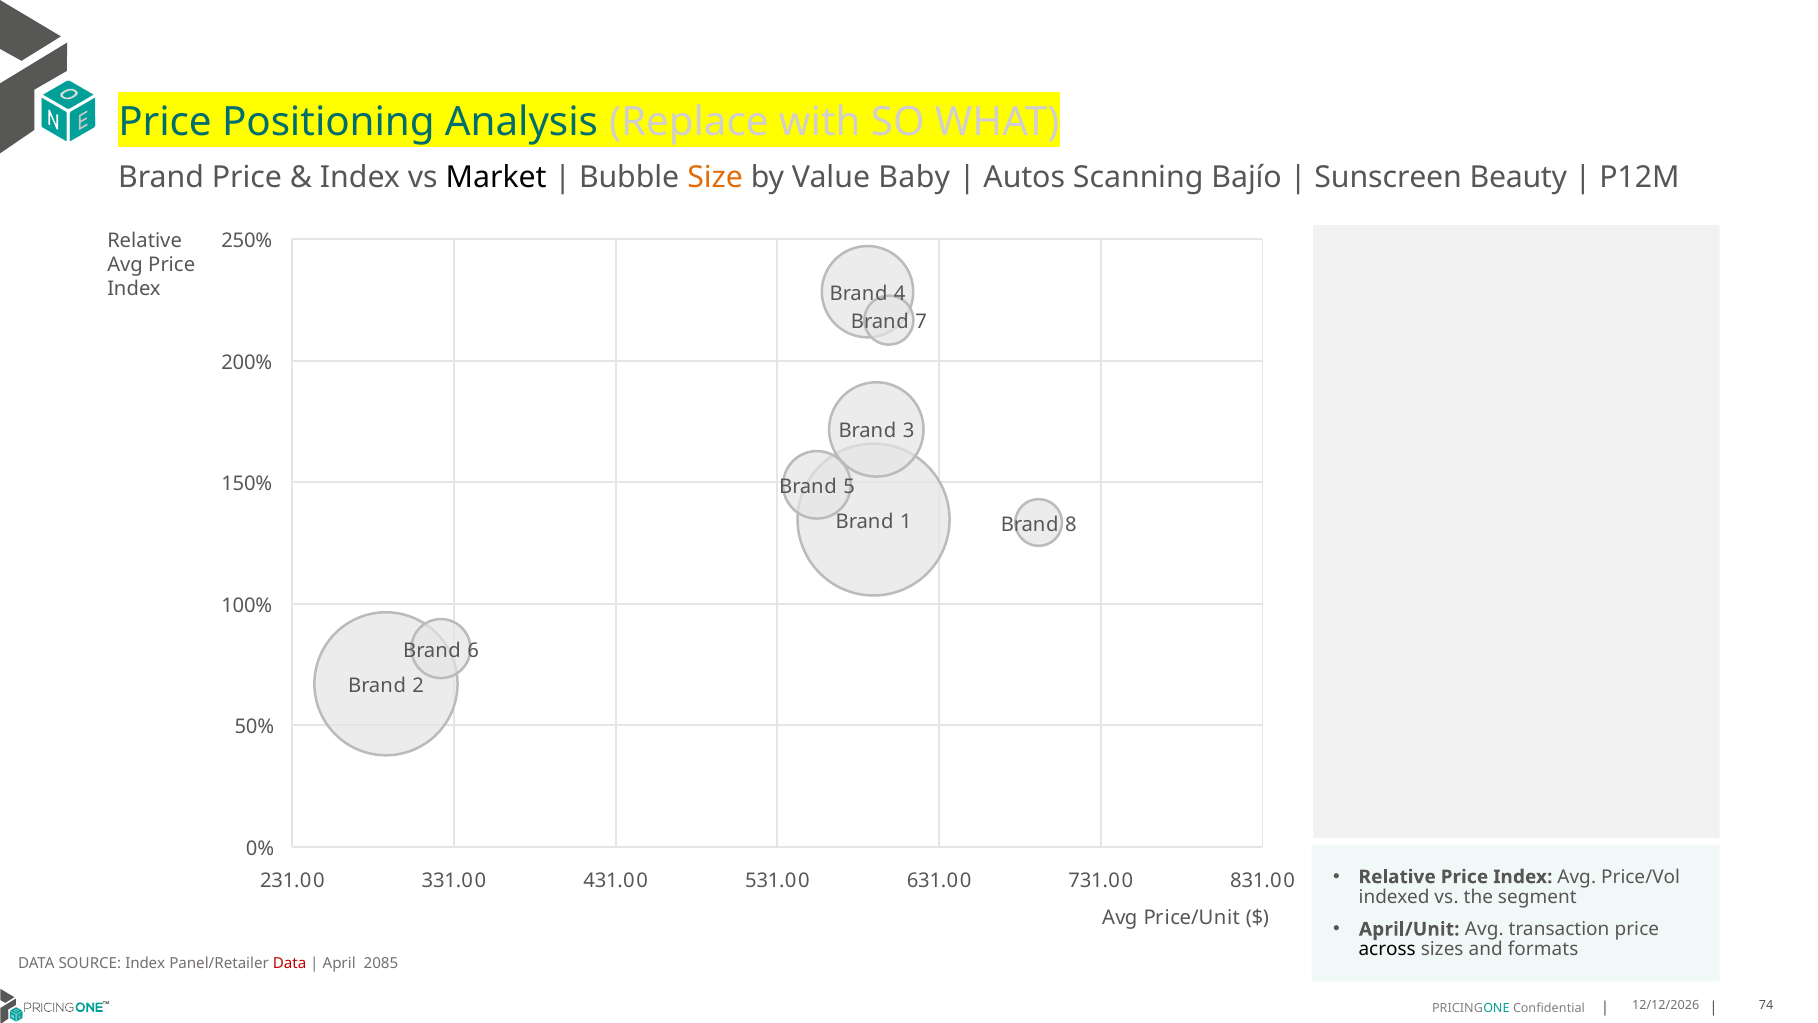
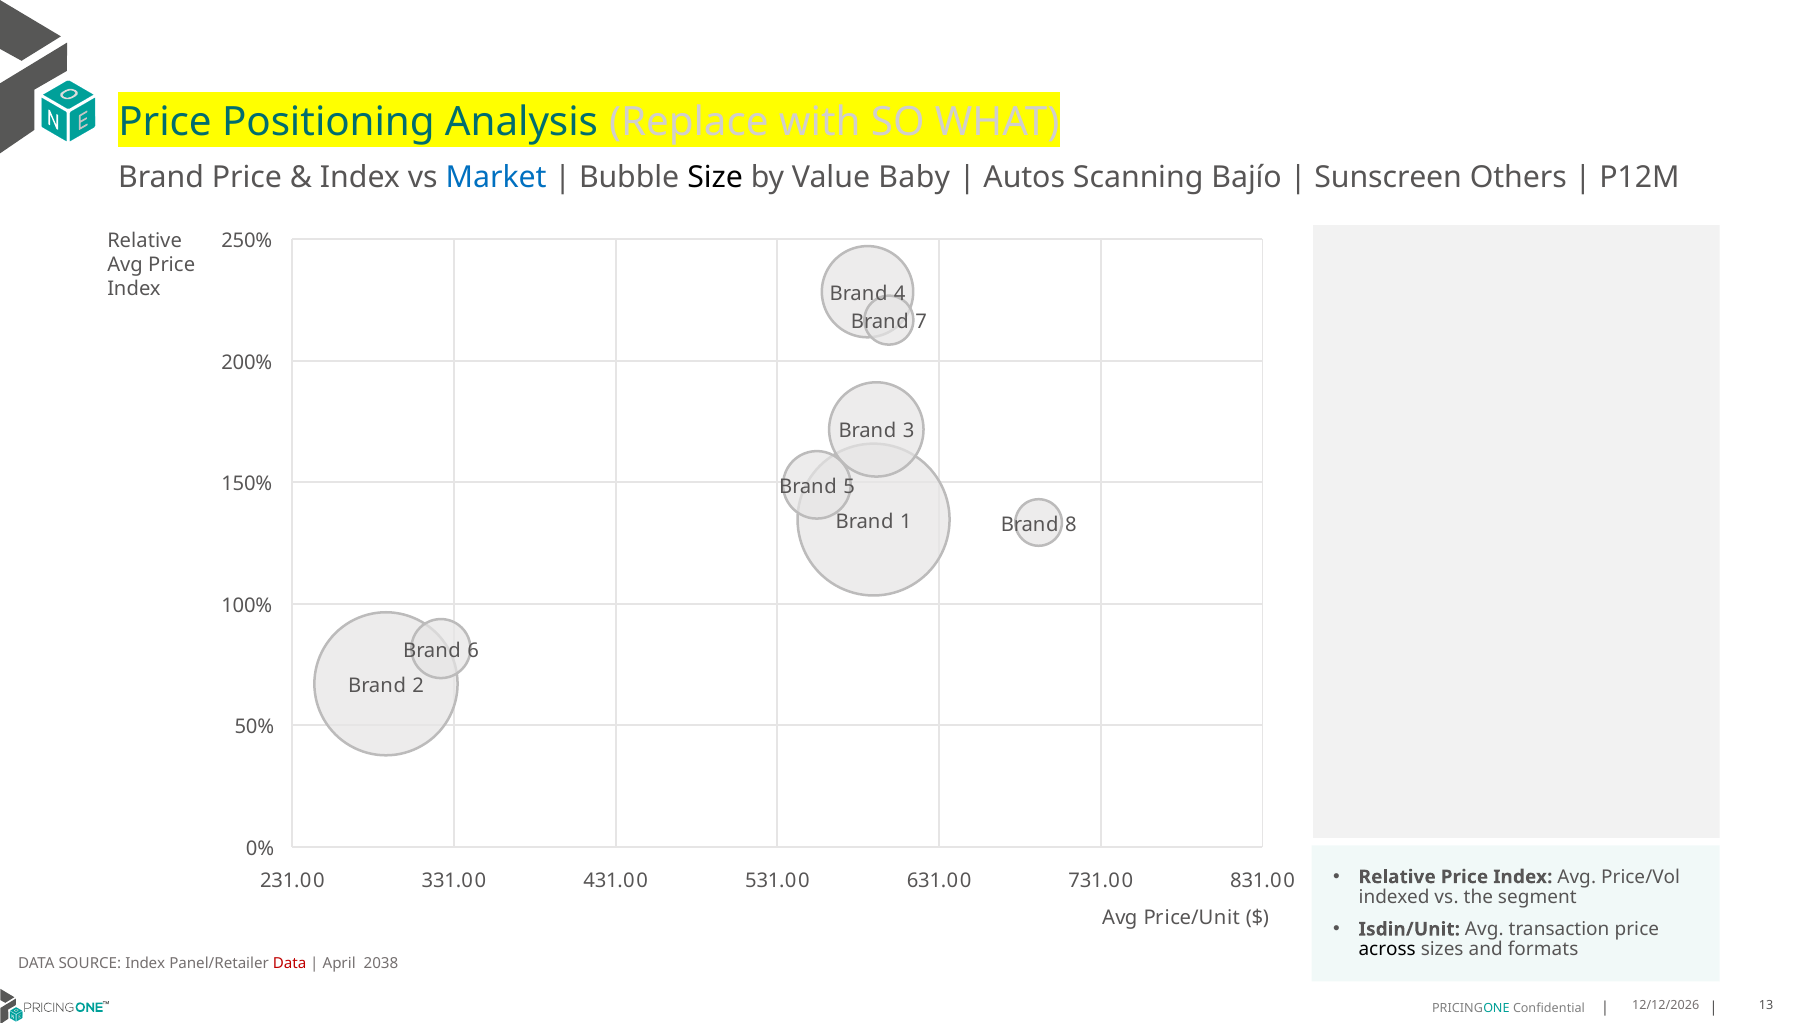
Market colour: black -> blue
Size colour: orange -> black
Beauty: Beauty -> Others
April/Unit: April/Unit -> Isdin/Unit
2085: 2085 -> 2038
74: 74 -> 13
